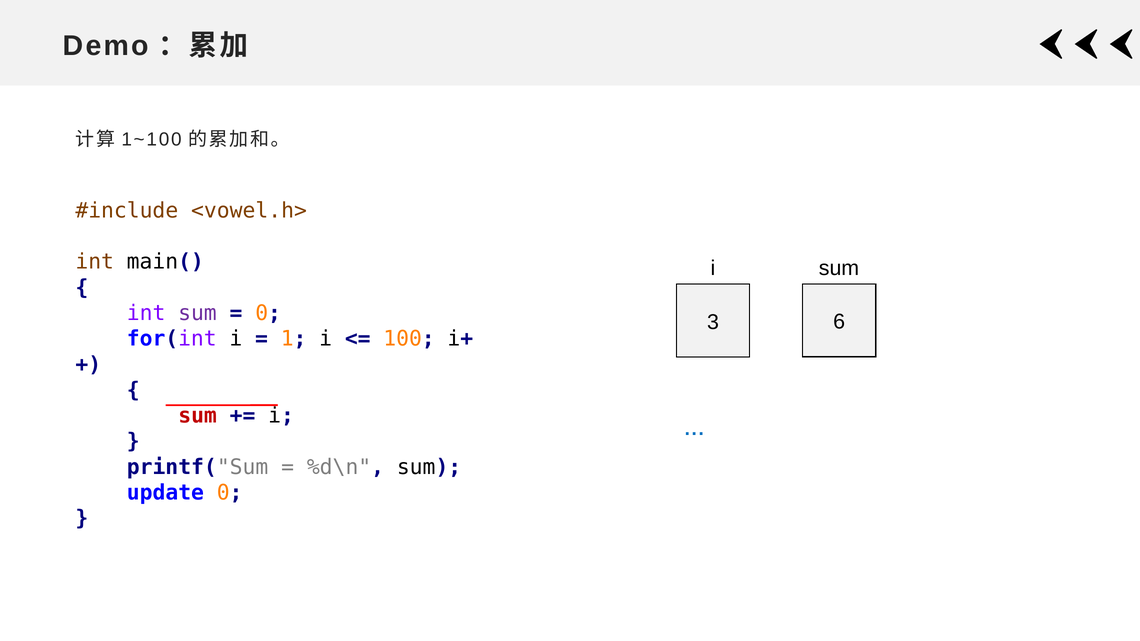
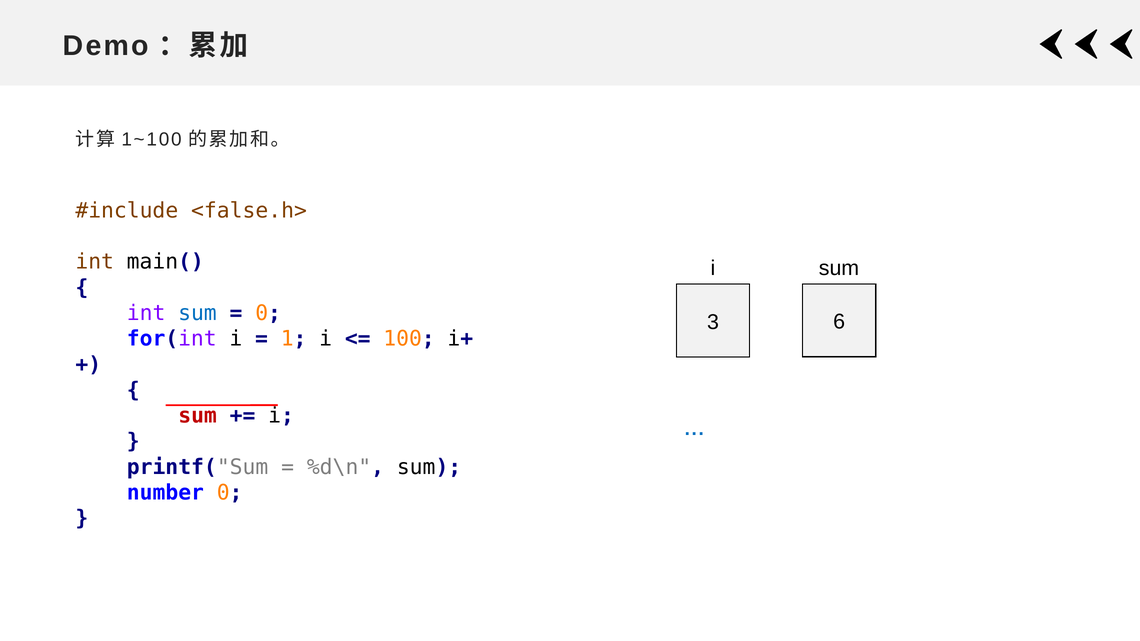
<vowel.h>: <vowel.h> -> <false.h>
sum at (197, 313) colour: purple -> blue
update: update -> number
